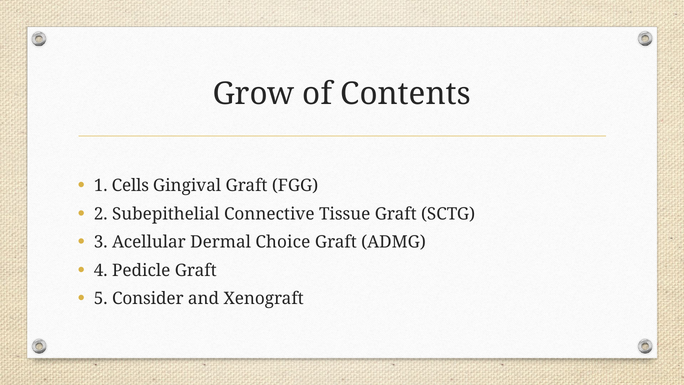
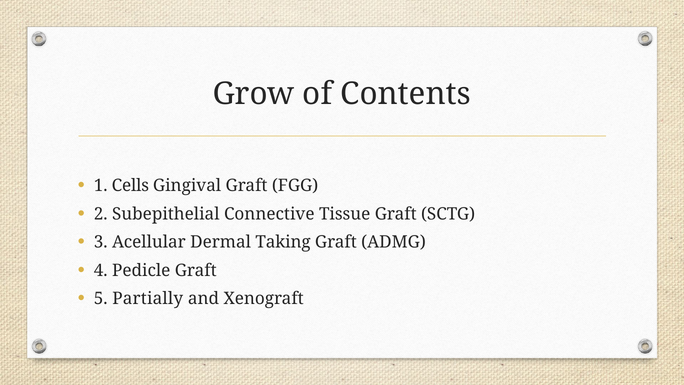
Choice: Choice -> Taking
Consider: Consider -> Partially
